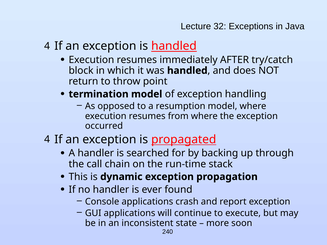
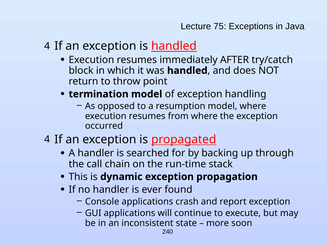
32: 32 -> 75
